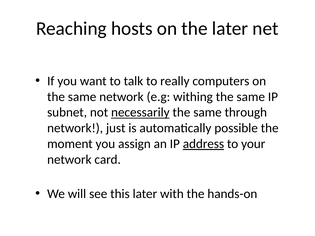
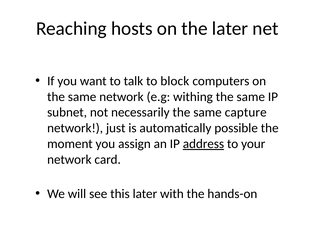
really: really -> block
necessarily underline: present -> none
through: through -> capture
